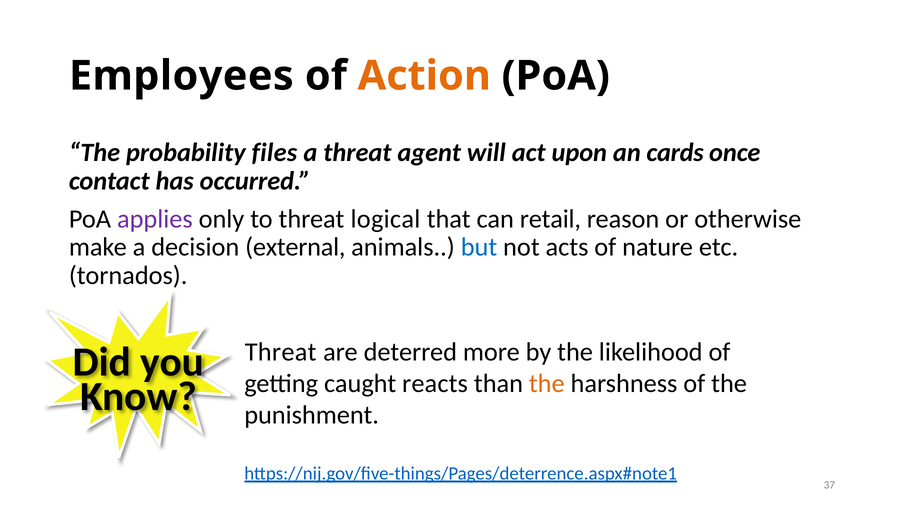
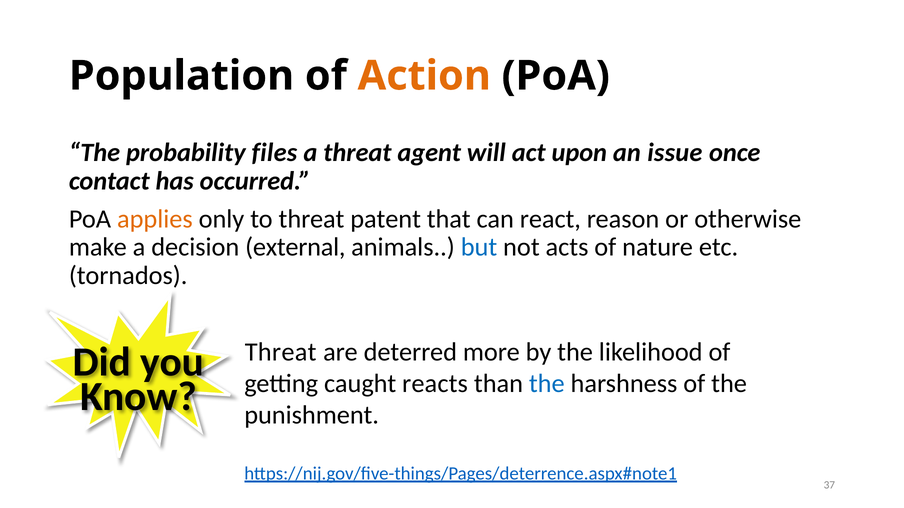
Employees: Employees -> Population
cards: cards -> issue
applies colour: purple -> orange
logical: logical -> patent
retail: retail -> react
the at (547, 384) colour: orange -> blue
